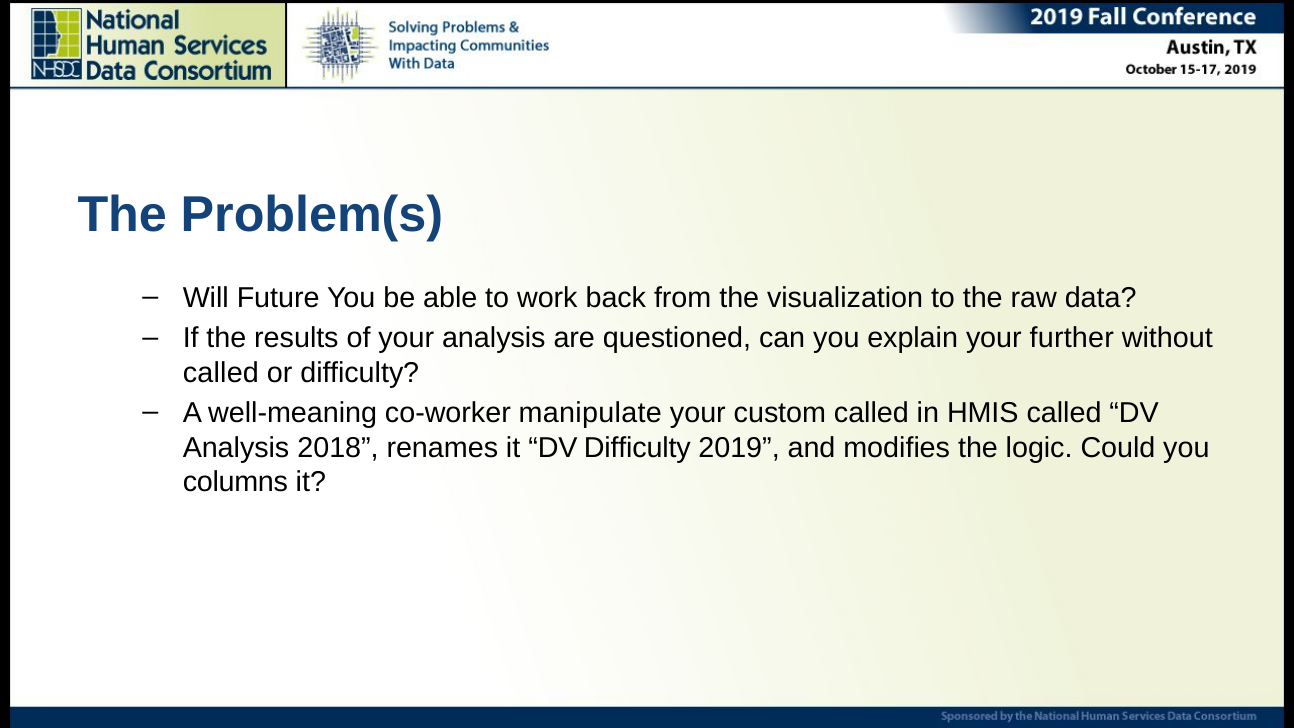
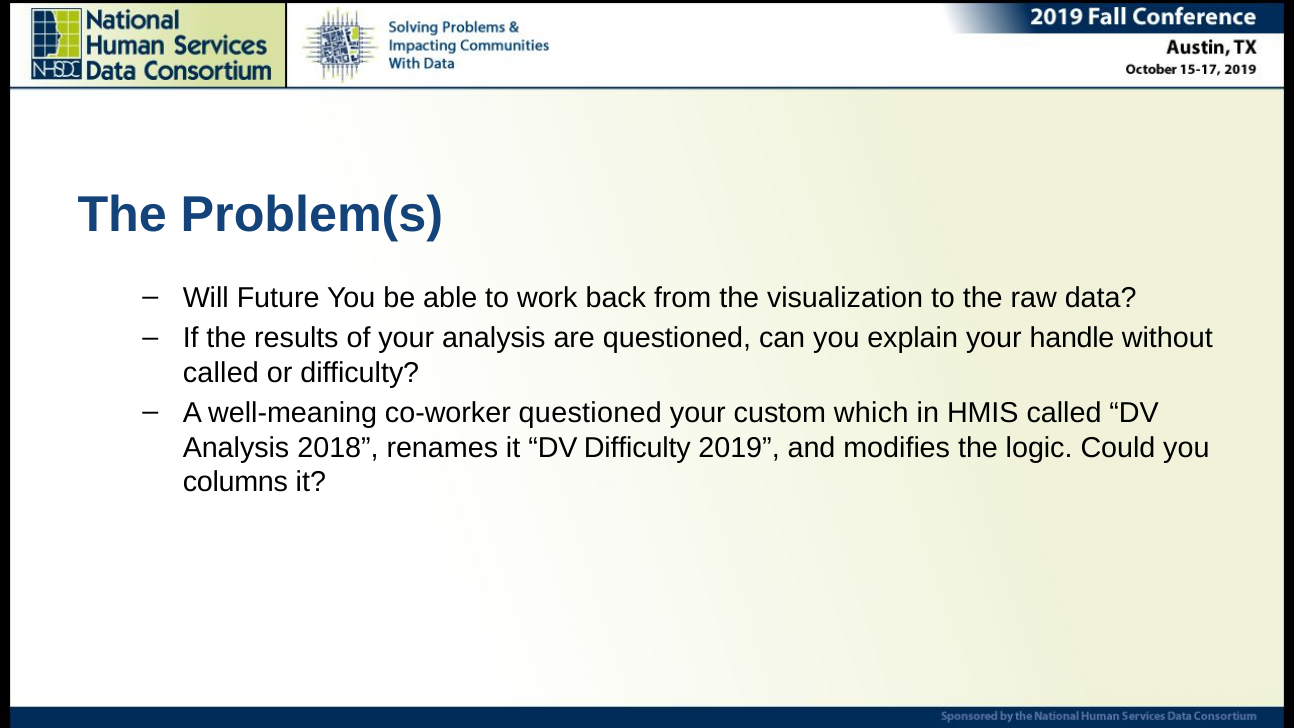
further: further -> handle
co-worker manipulate: manipulate -> questioned
custom called: called -> which
